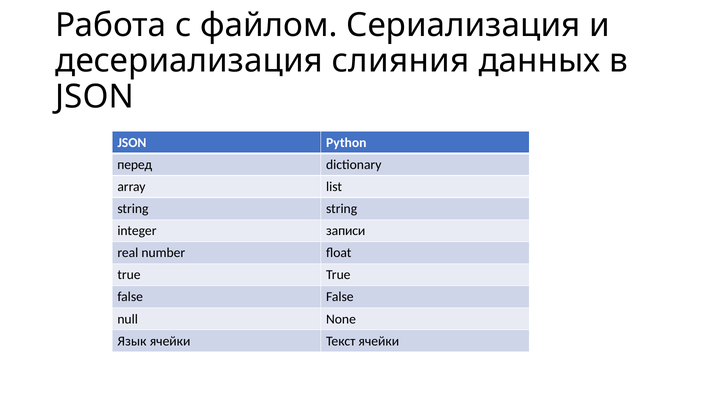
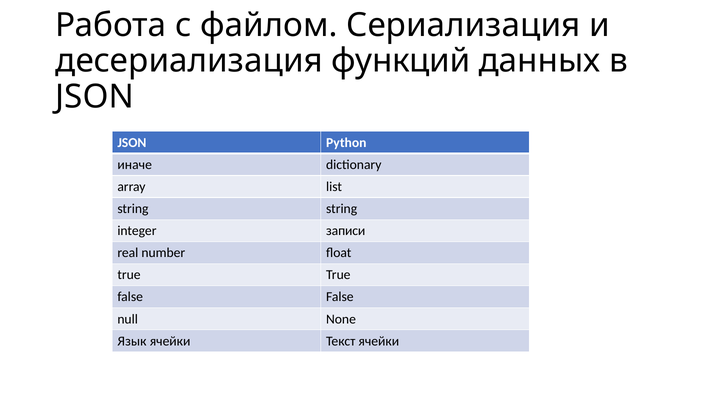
слияния: слияния -> функций
перед: перед -> иначе
